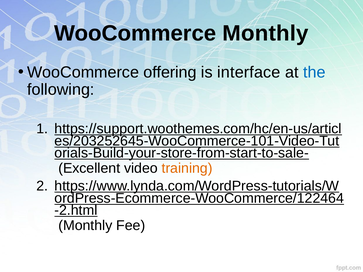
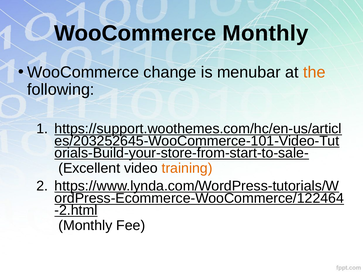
offering: offering -> change
interface: interface -> menubar
the colour: blue -> orange
